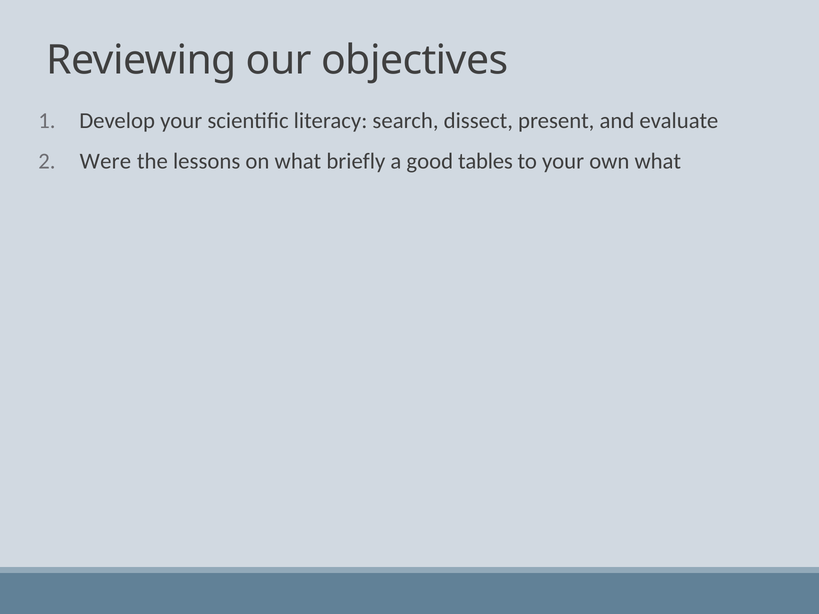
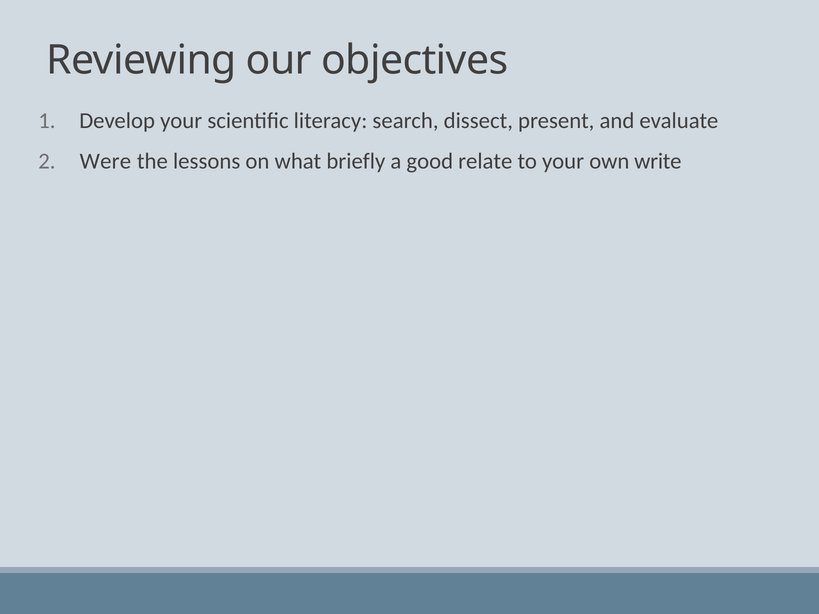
tables: tables -> relate
own what: what -> write
